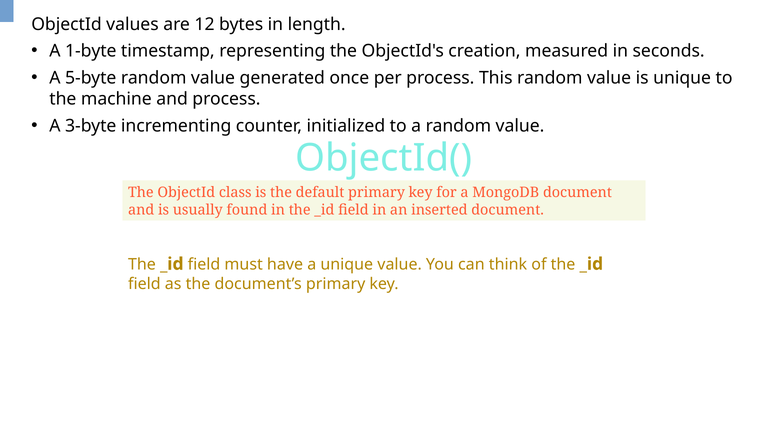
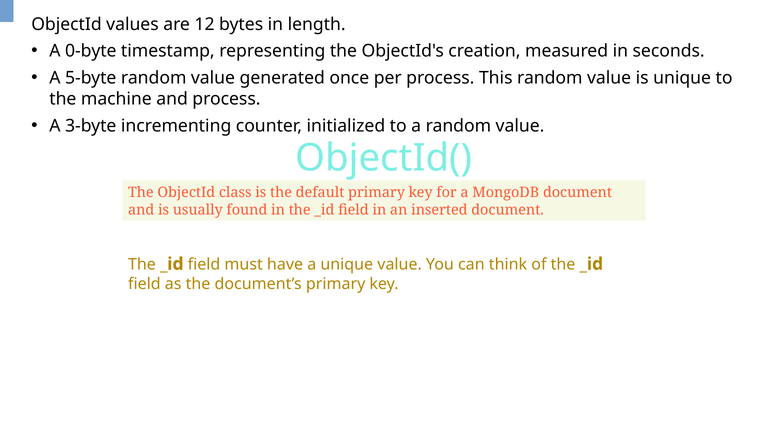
1-byte: 1-byte -> 0-byte
